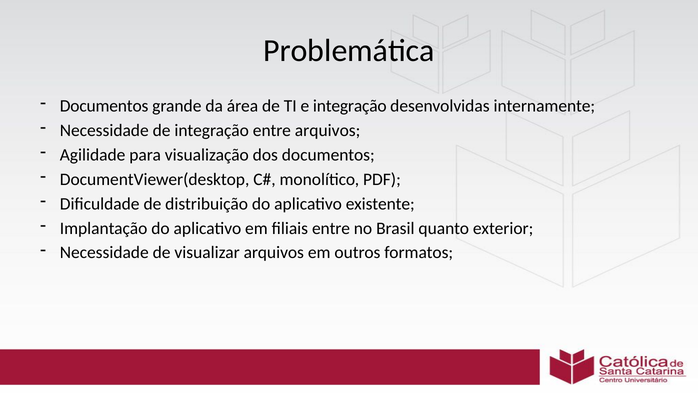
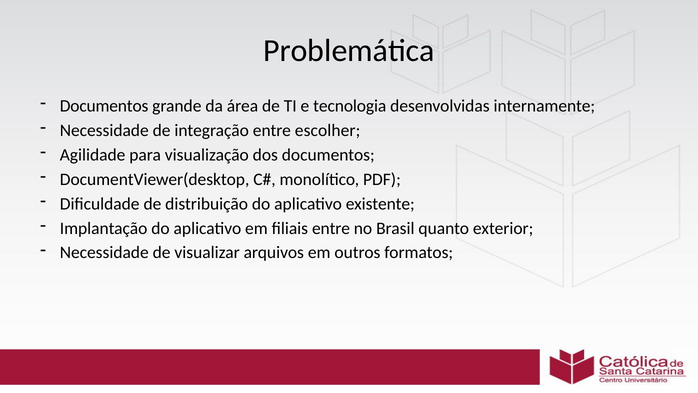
e integração: integração -> tecnologia
entre arquivos: arquivos -> escolher
